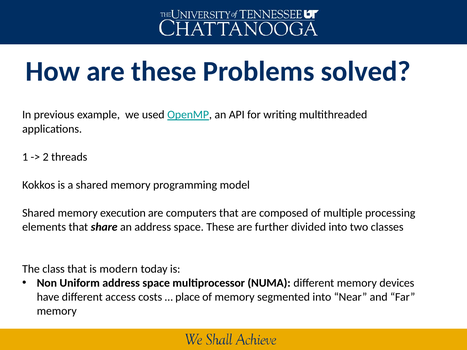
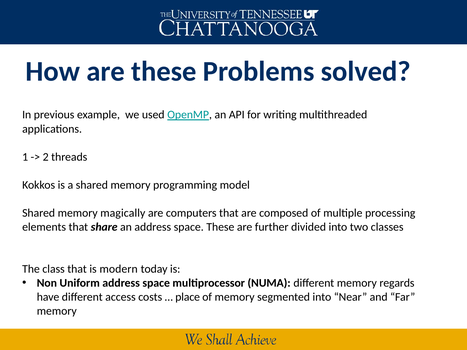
execution: execution -> magically
devices: devices -> regards
